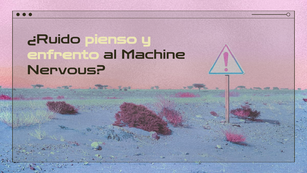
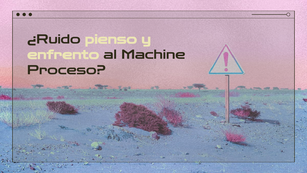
Nervous: Nervous -> Proceso
